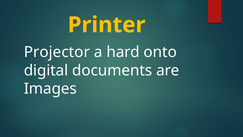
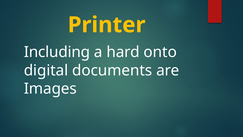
Projector: Projector -> Including
